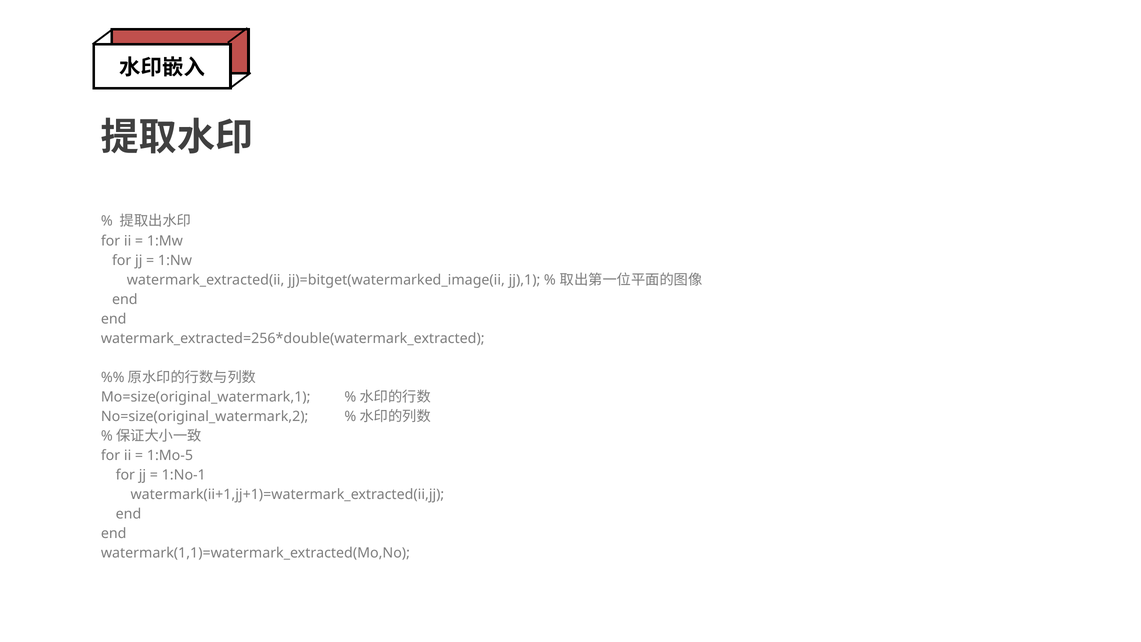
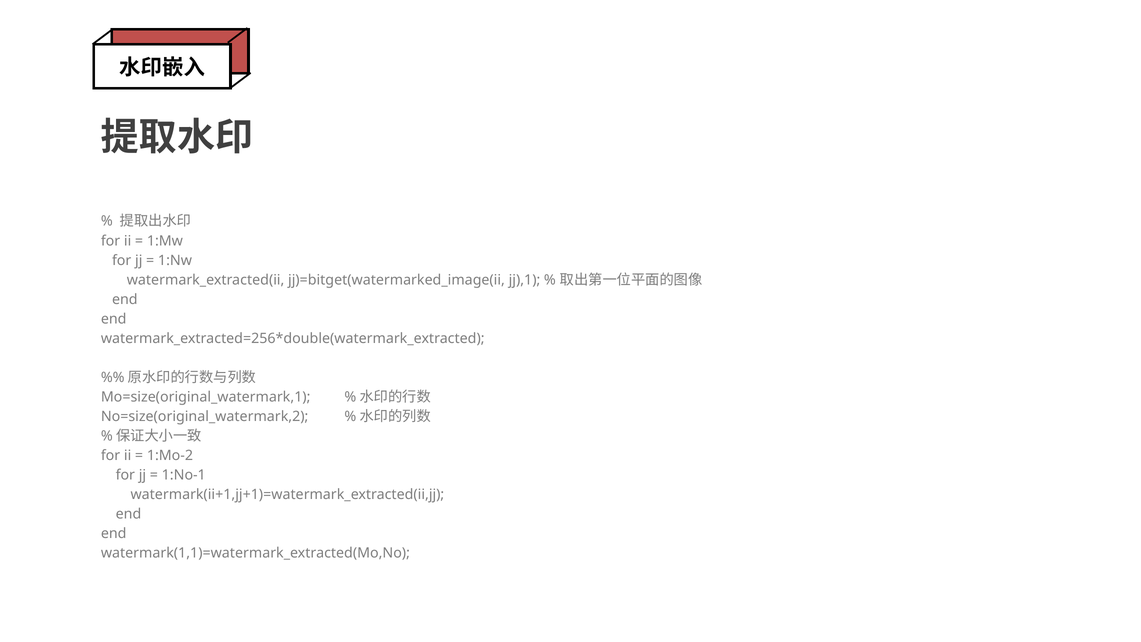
1:Mo-5: 1:Mo-5 -> 1:Mo-2
